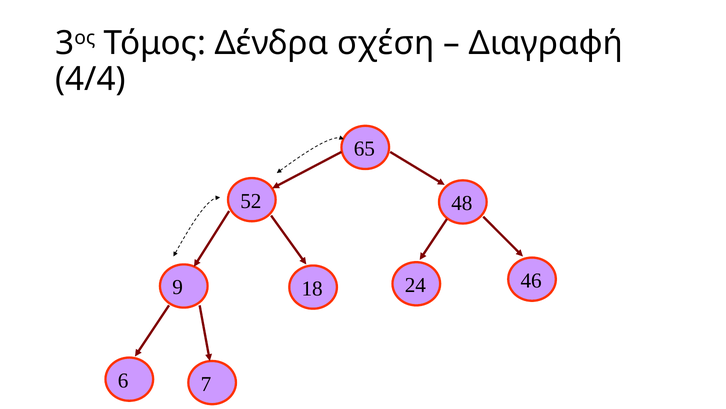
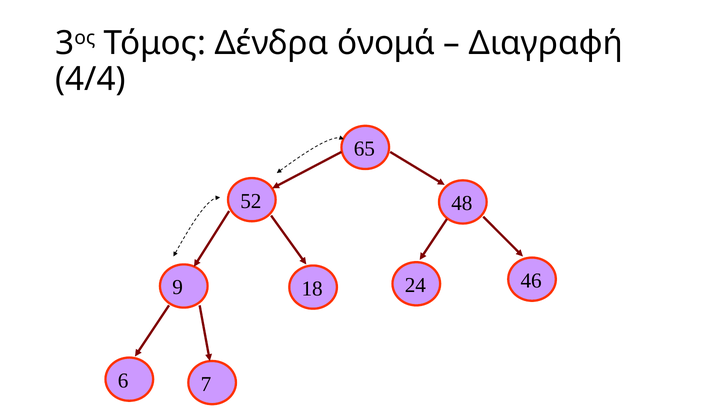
σχέση: σχέση -> όνομά
